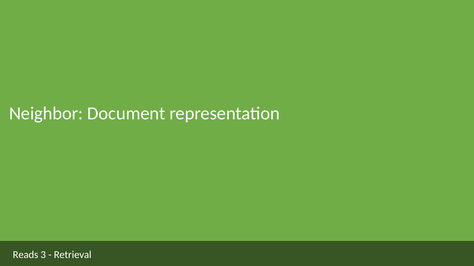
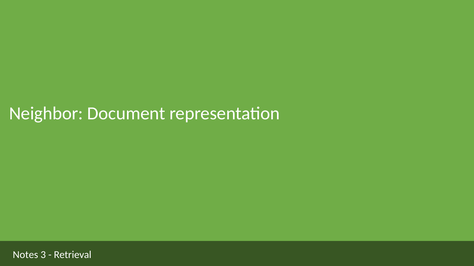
Reads: Reads -> Notes
